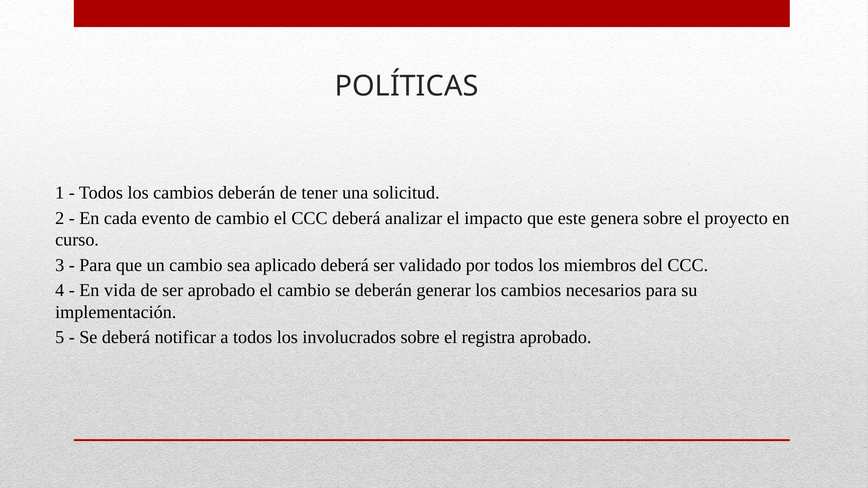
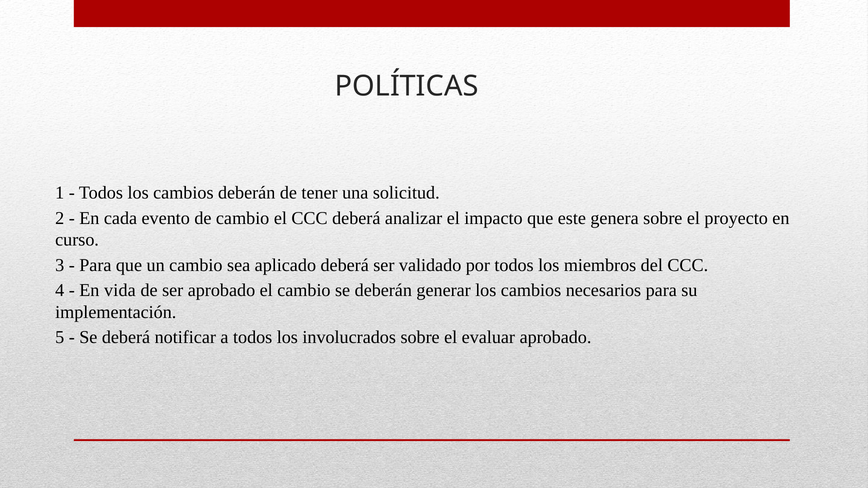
registra: registra -> evaluar
